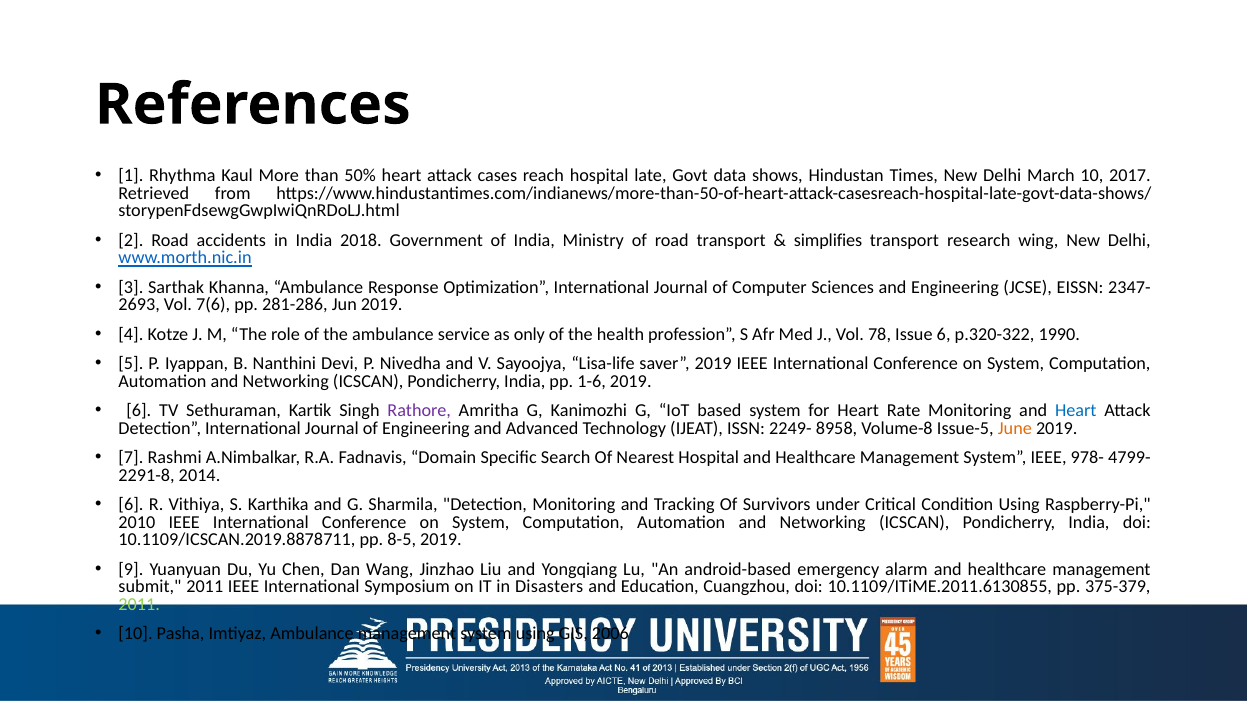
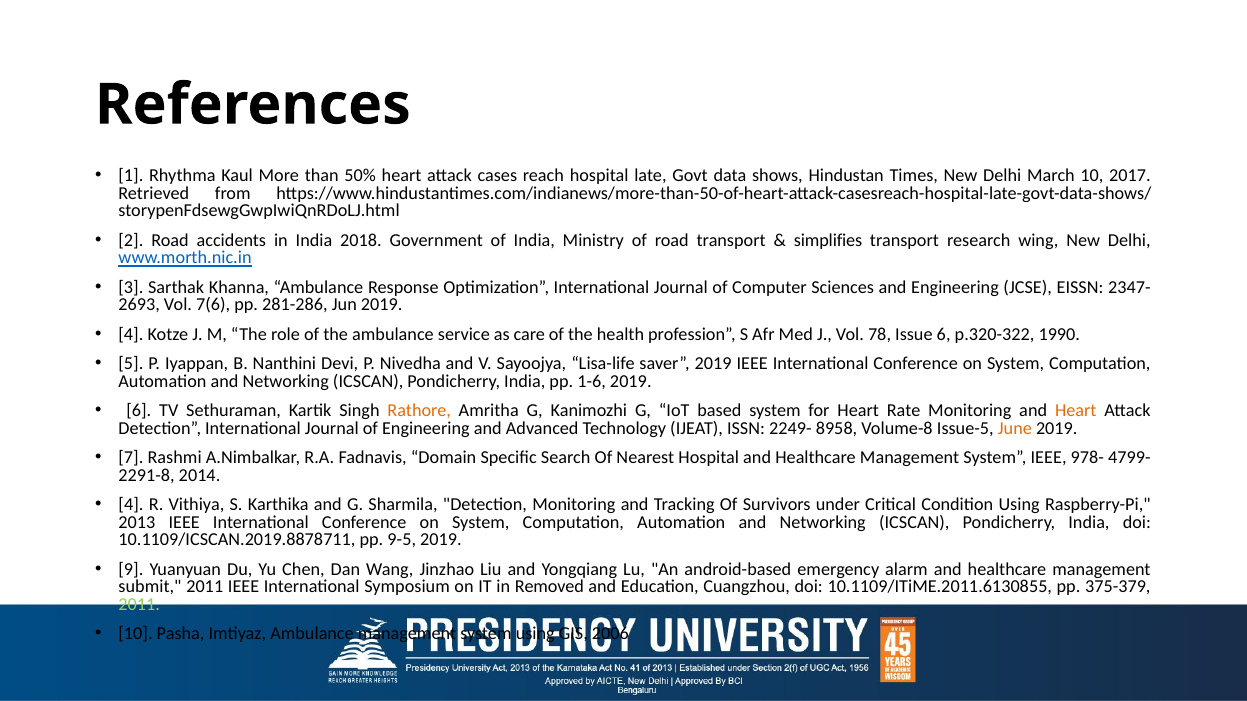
only: only -> care
Rathore colour: purple -> orange
Heart at (1076, 411) colour: blue -> orange
6 at (131, 505): 6 -> 4
2010: 2010 -> 2013
8-5: 8-5 -> 9-5
Disasters: Disasters -> Removed
